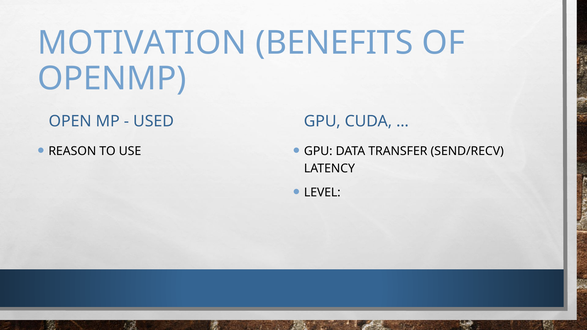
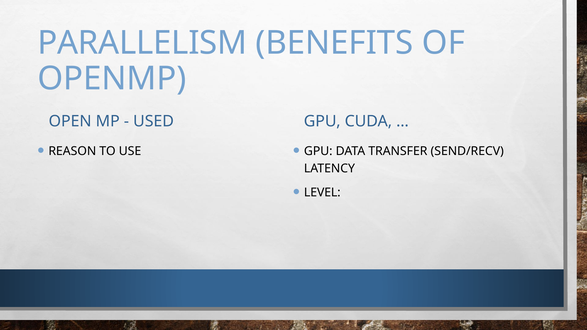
MOTIVATION: MOTIVATION -> PARALLELISM
